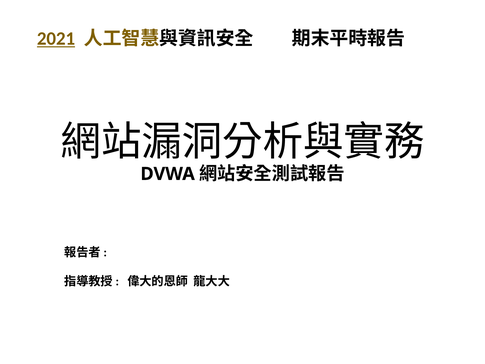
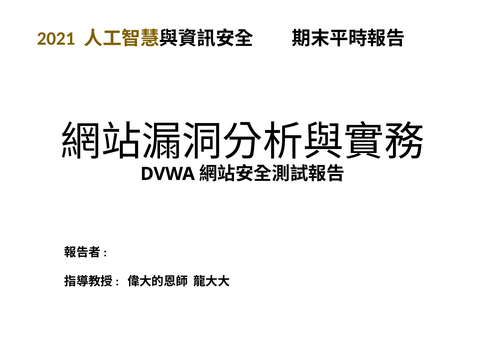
2021 underline: present -> none
